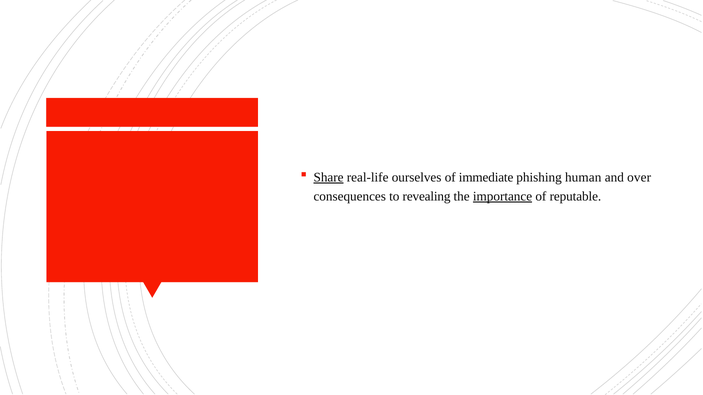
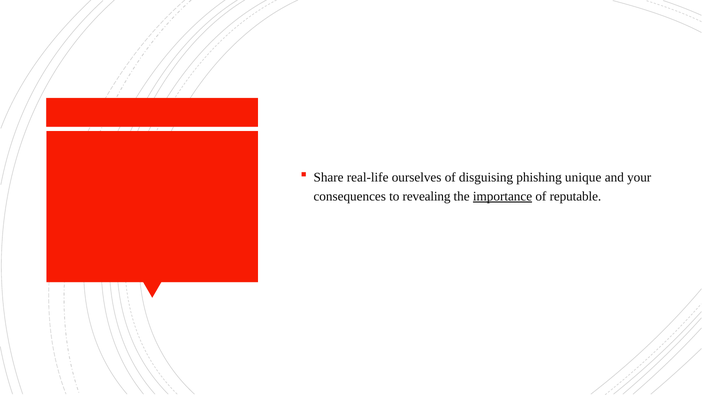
Share underline: present -> none
immediate: immediate -> disguising
human: human -> unique
over: over -> your
